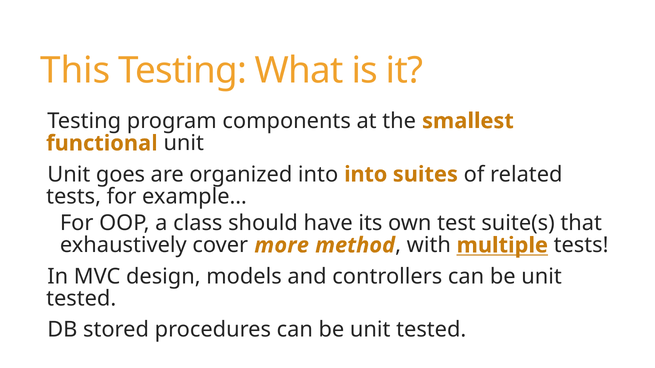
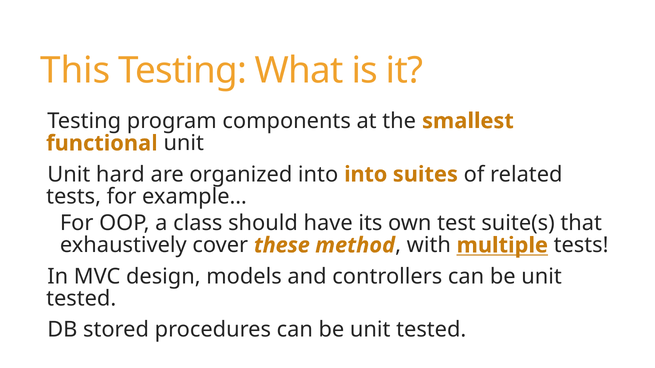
goes: goes -> hard
more: more -> these
